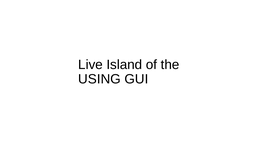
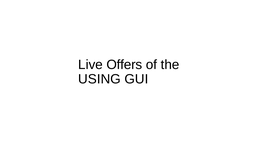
Island: Island -> Offers
